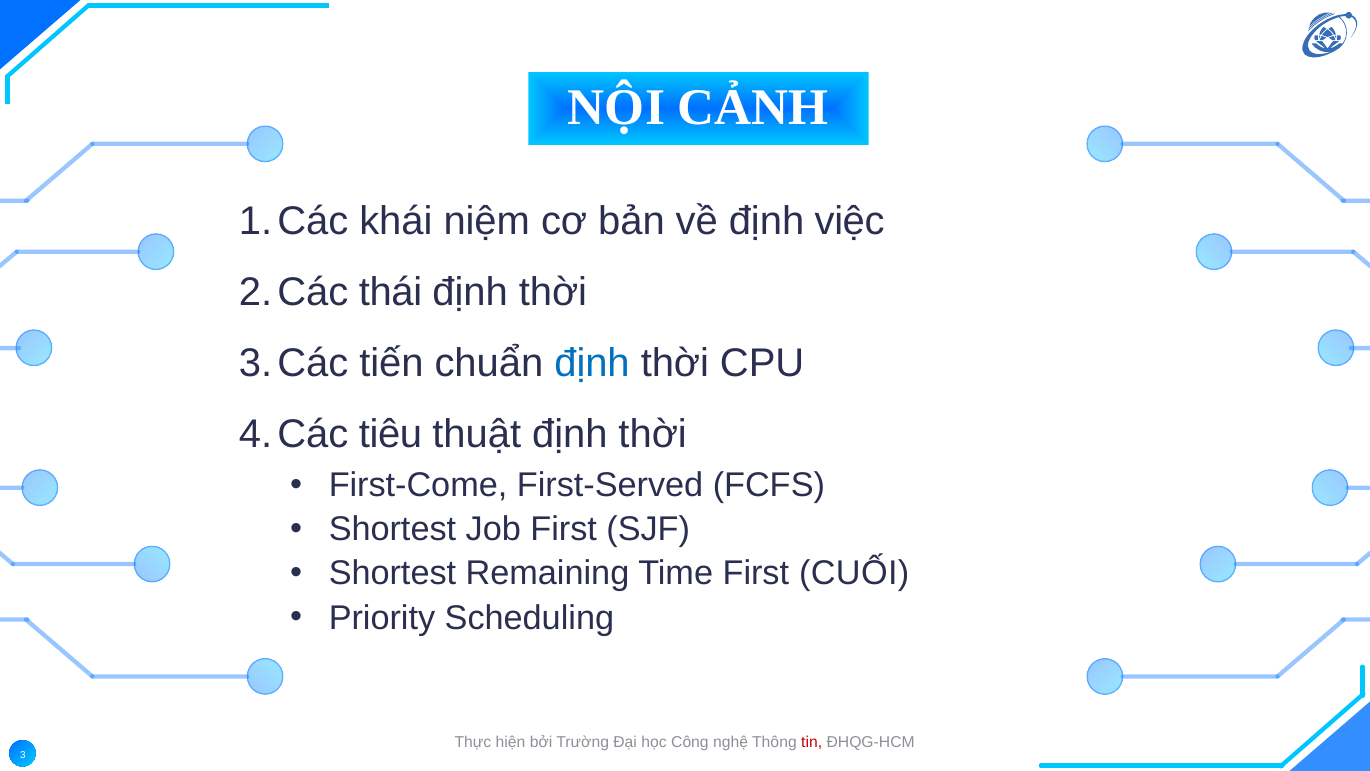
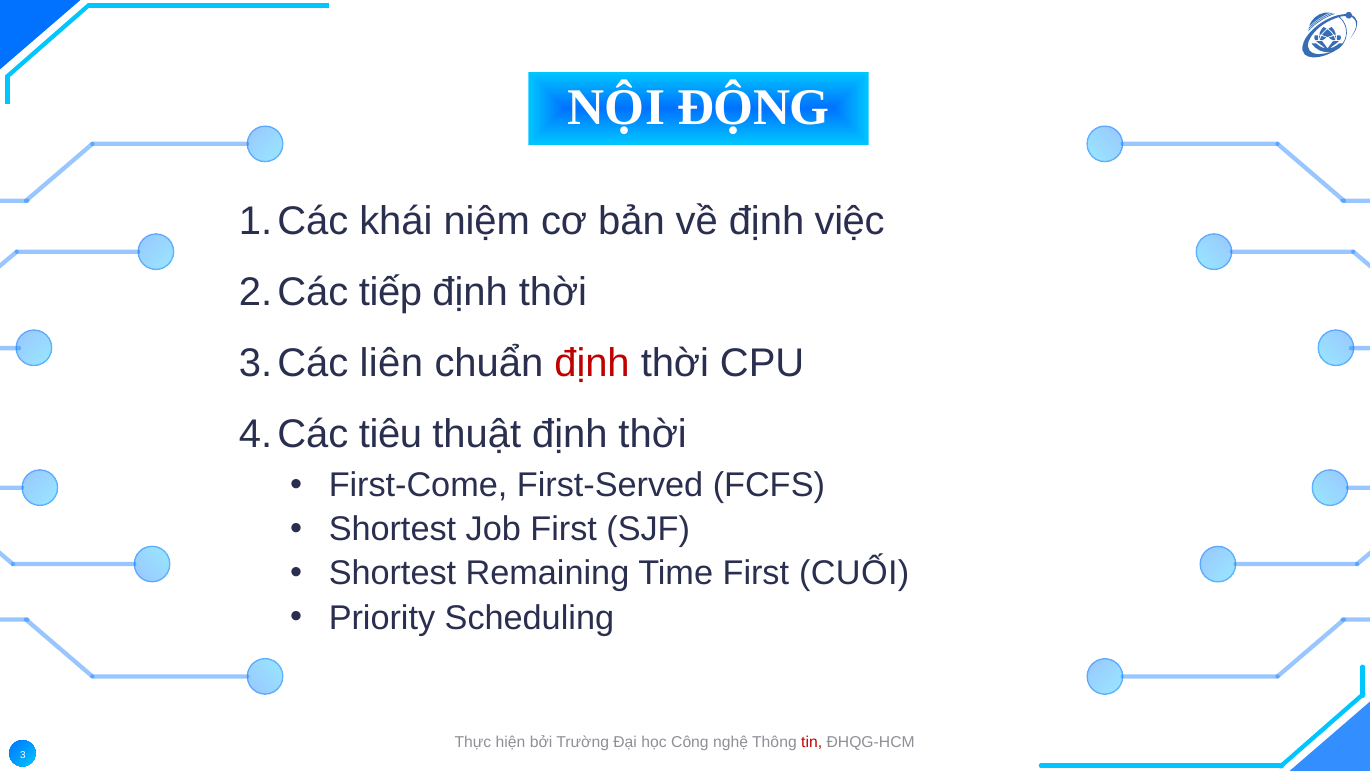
CẢNH: CẢNH -> ĐỘNG
thái: thái -> tiếp
tiến: tiến -> liên
định at (592, 363) colour: blue -> red
